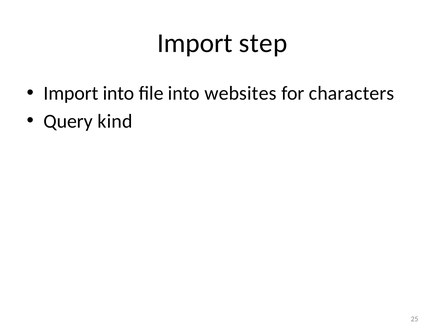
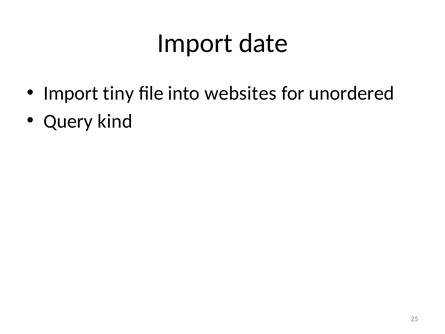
step: step -> date
Import into: into -> tiny
characters: characters -> unordered
